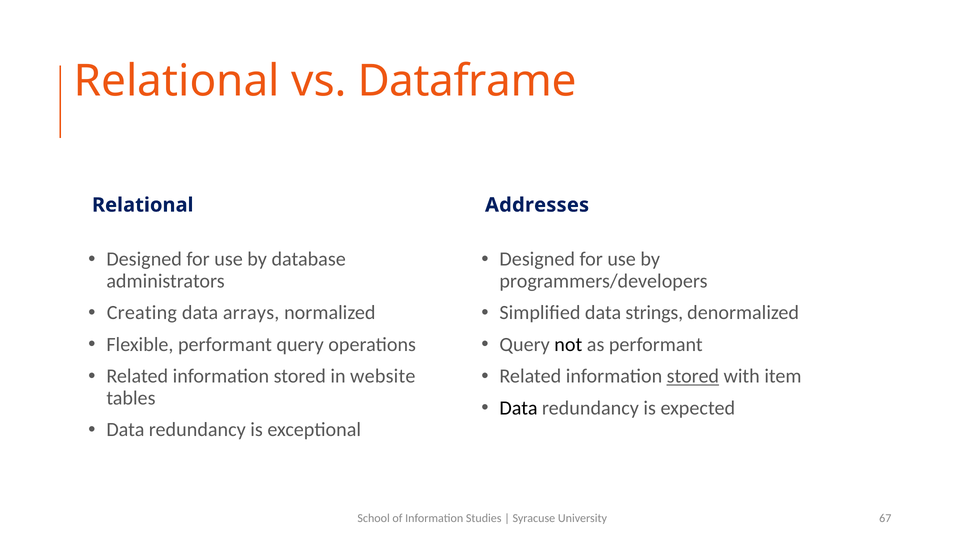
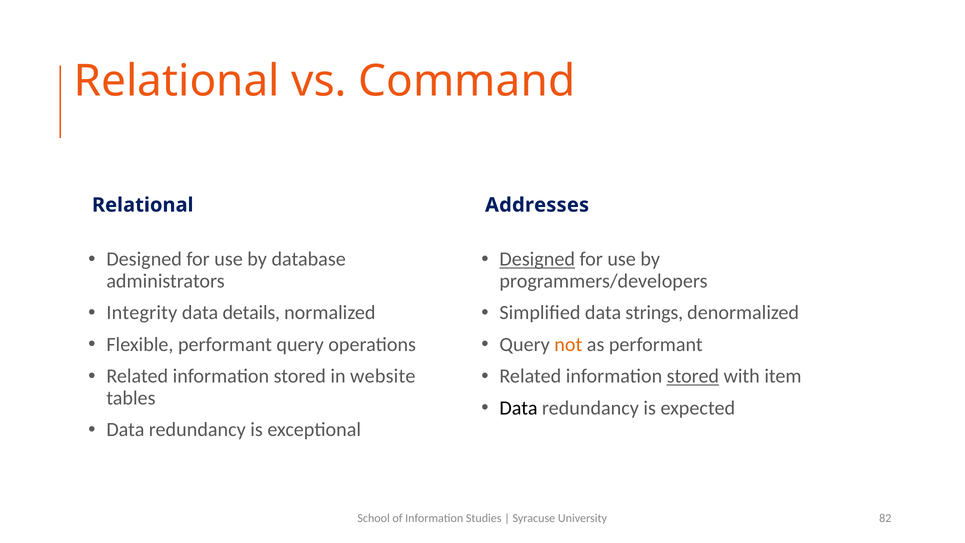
Dataframe: Dataframe -> Command
Designed at (537, 259) underline: none -> present
Creating: Creating -> Integrity
arrays: arrays -> details
not colour: black -> orange
67: 67 -> 82
